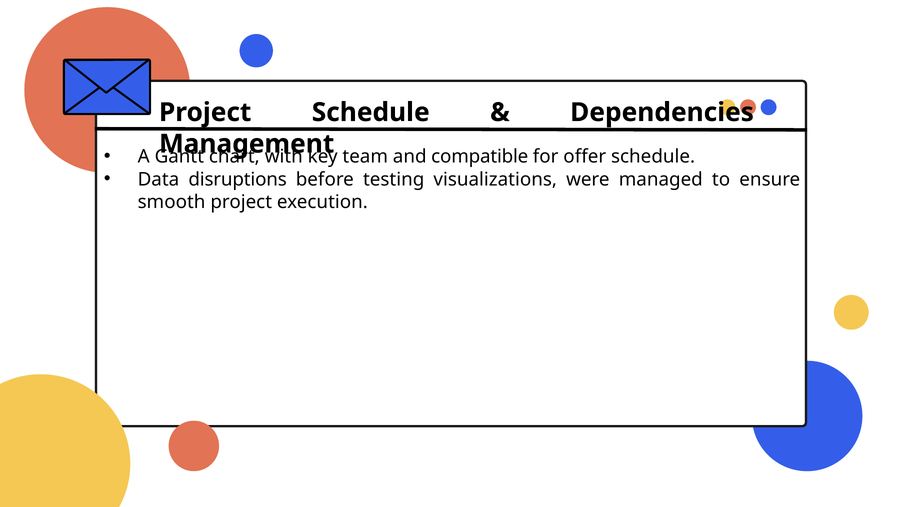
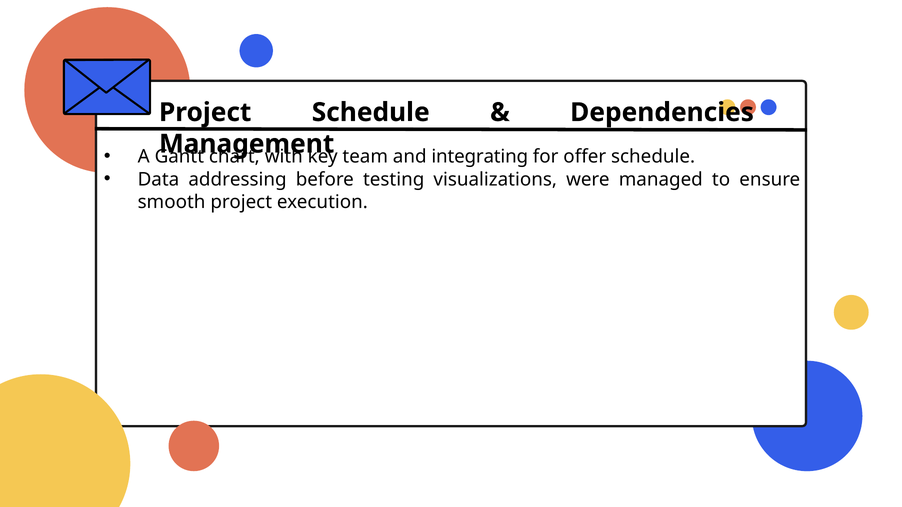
compatible: compatible -> integrating
disruptions: disruptions -> addressing
